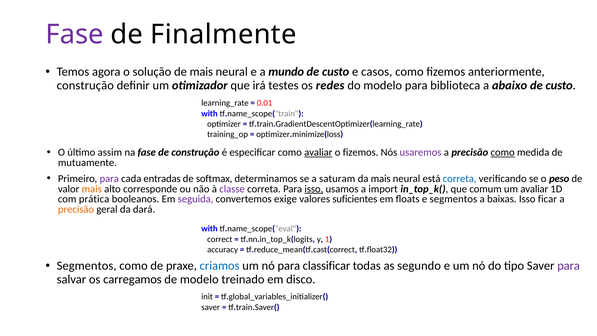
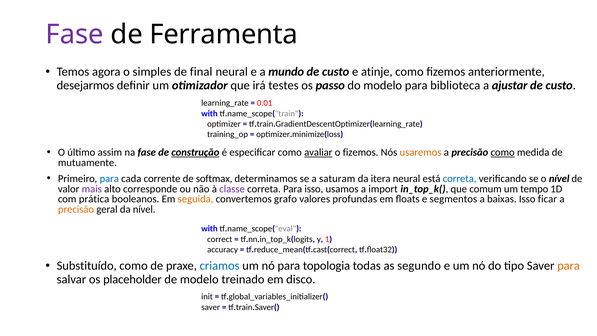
Finalmente: Finalmente -> Ferramenta
solução: solução -> simples
de mais: mais -> final
casos: casos -> atinje
construção at (85, 85): construção -> desejarmos
redes: redes -> passo
abaixo: abaixo -> ajustar
construção at (195, 152) underline: none -> present
usaremos colour: purple -> orange
para at (109, 178) colour: purple -> blue
entradas: entradas -> corrente
da mais: mais -> itera
o peso: peso -> nível
mais at (92, 189) colour: orange -> purple
isso at (314, 189) underline: present -> none
um avaliar: avaliar -> tempo
seguida colour: purple -> orange
exige: exige -> grafo
suficientes: suficientes -> profundas
da dará: dará -> nível
Segmentos at (87, 266): Segmentos -> Substituído
classificar: classificar -> topologia
para at (569, 266) colour: purple -> orange
carregamos: carregamos -> placeholder
